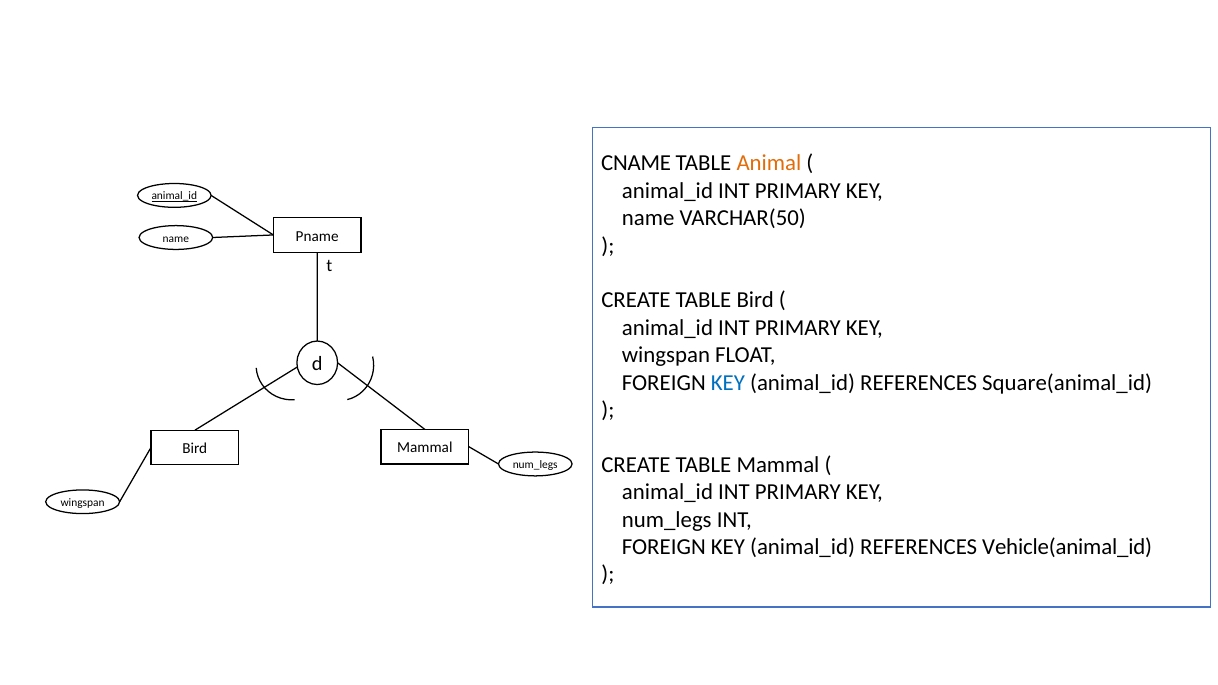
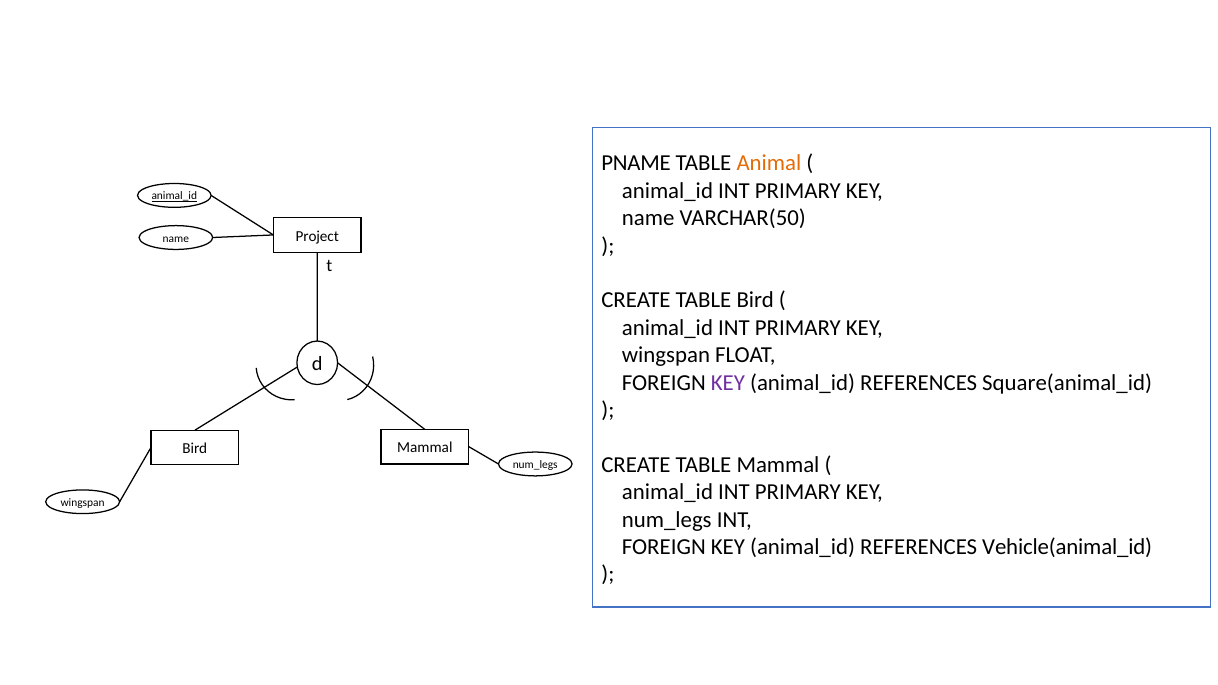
CNAME: CNAME -> PNAME
Pname: Pname -> Project
KEY at (728, 383) colour: blue -> purple
